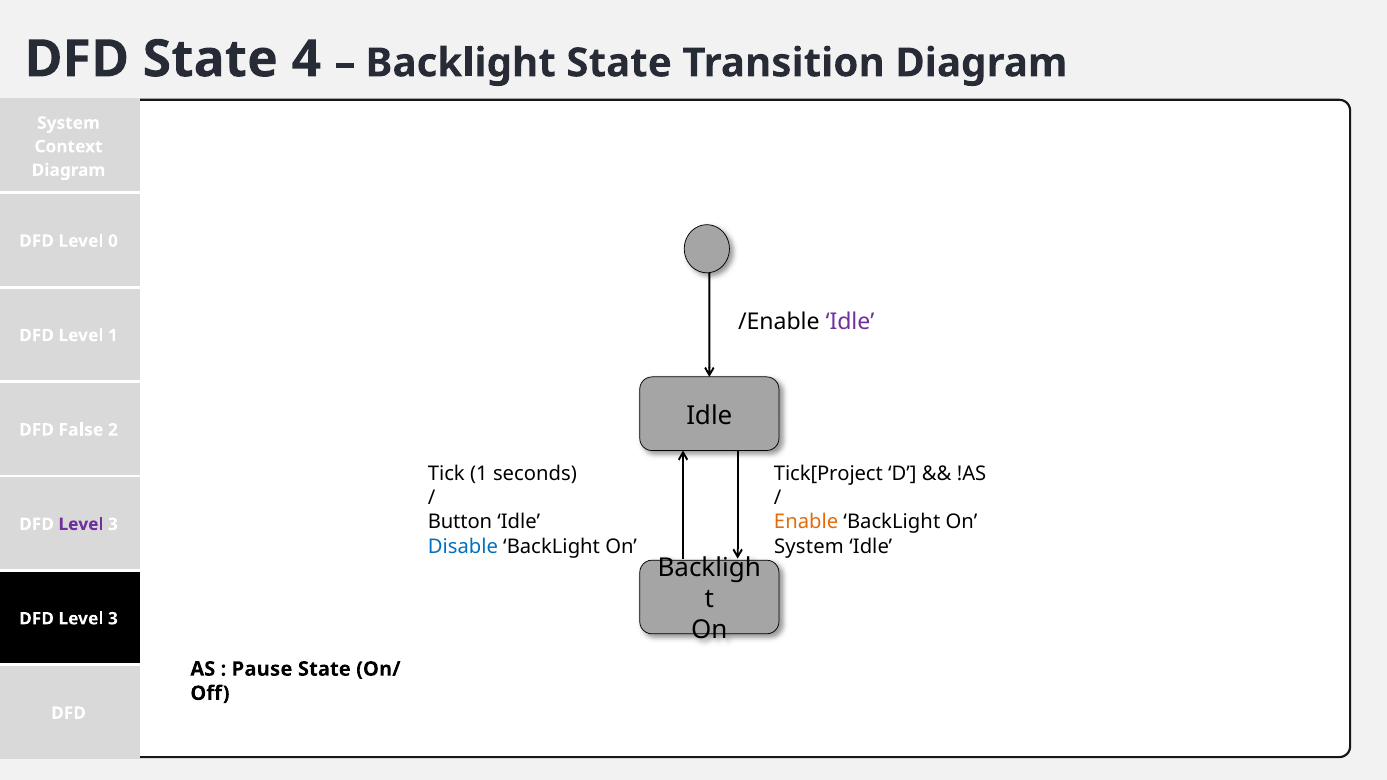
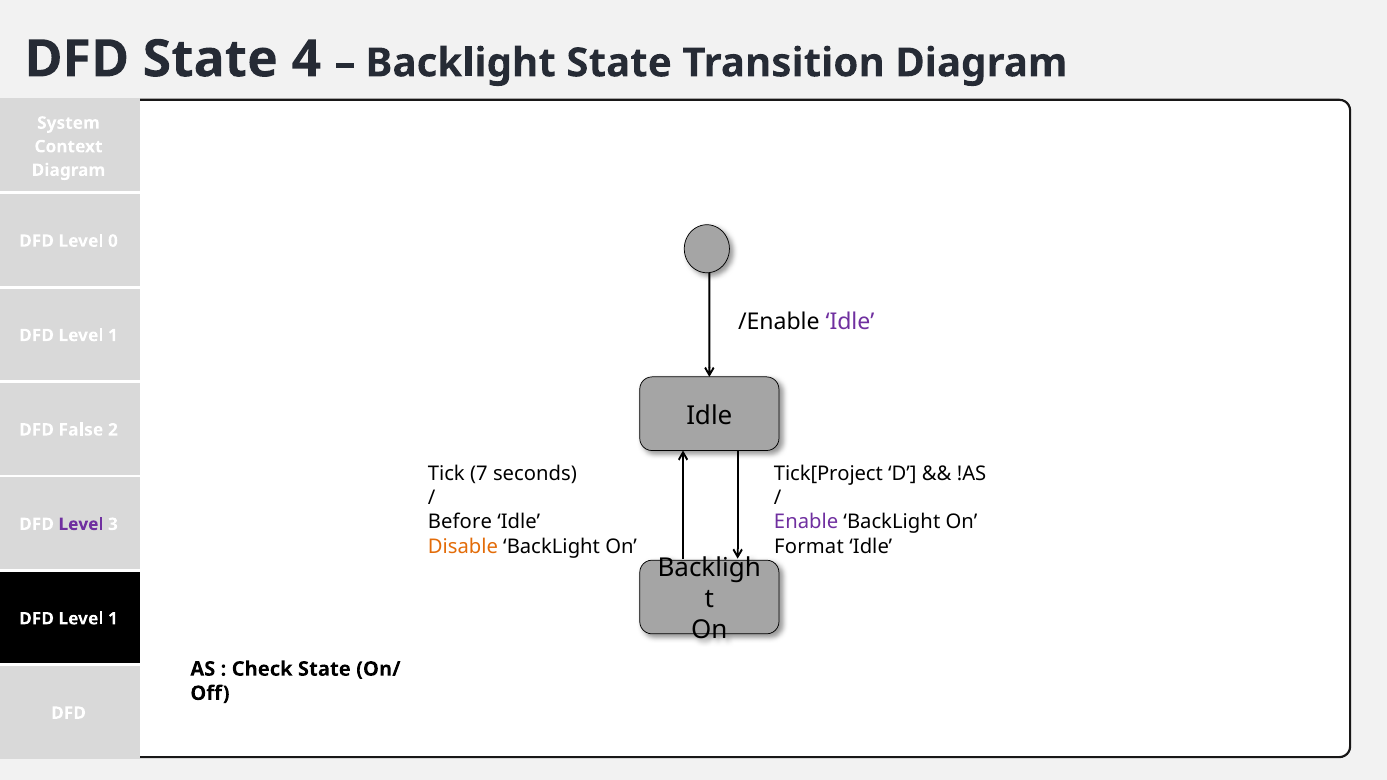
Tick 1: 1 -> 7
Button: Button -> Before
Enable colour: orange -> purple
Disable colour: blue -> orange
System at (809, 546): System -> Format
3 at (113, 619): 3 -> 1
Pause: Pause -> Check
